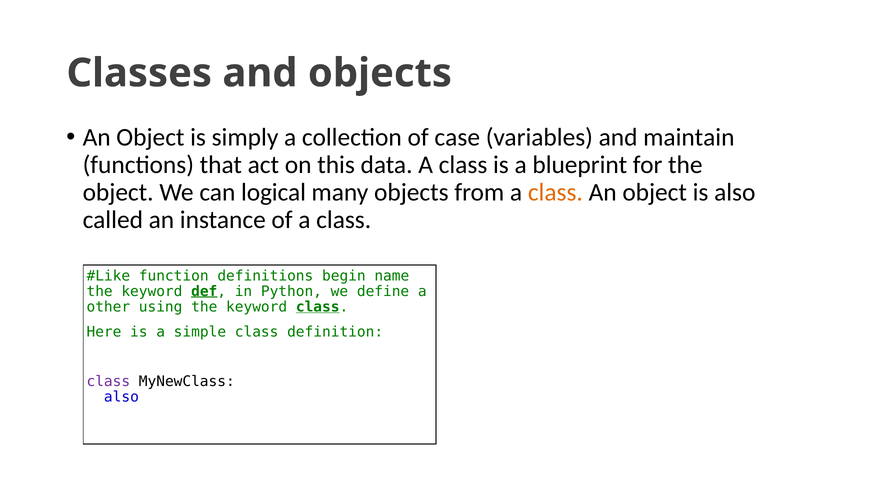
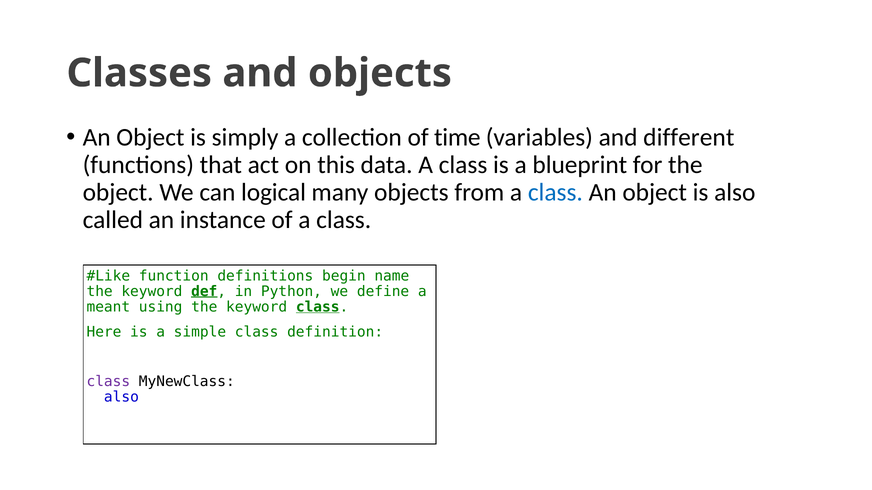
case: case -> time
maintain: maintain -> different
class at (555, 193) colour: orange -> blue
other: other -> meant
